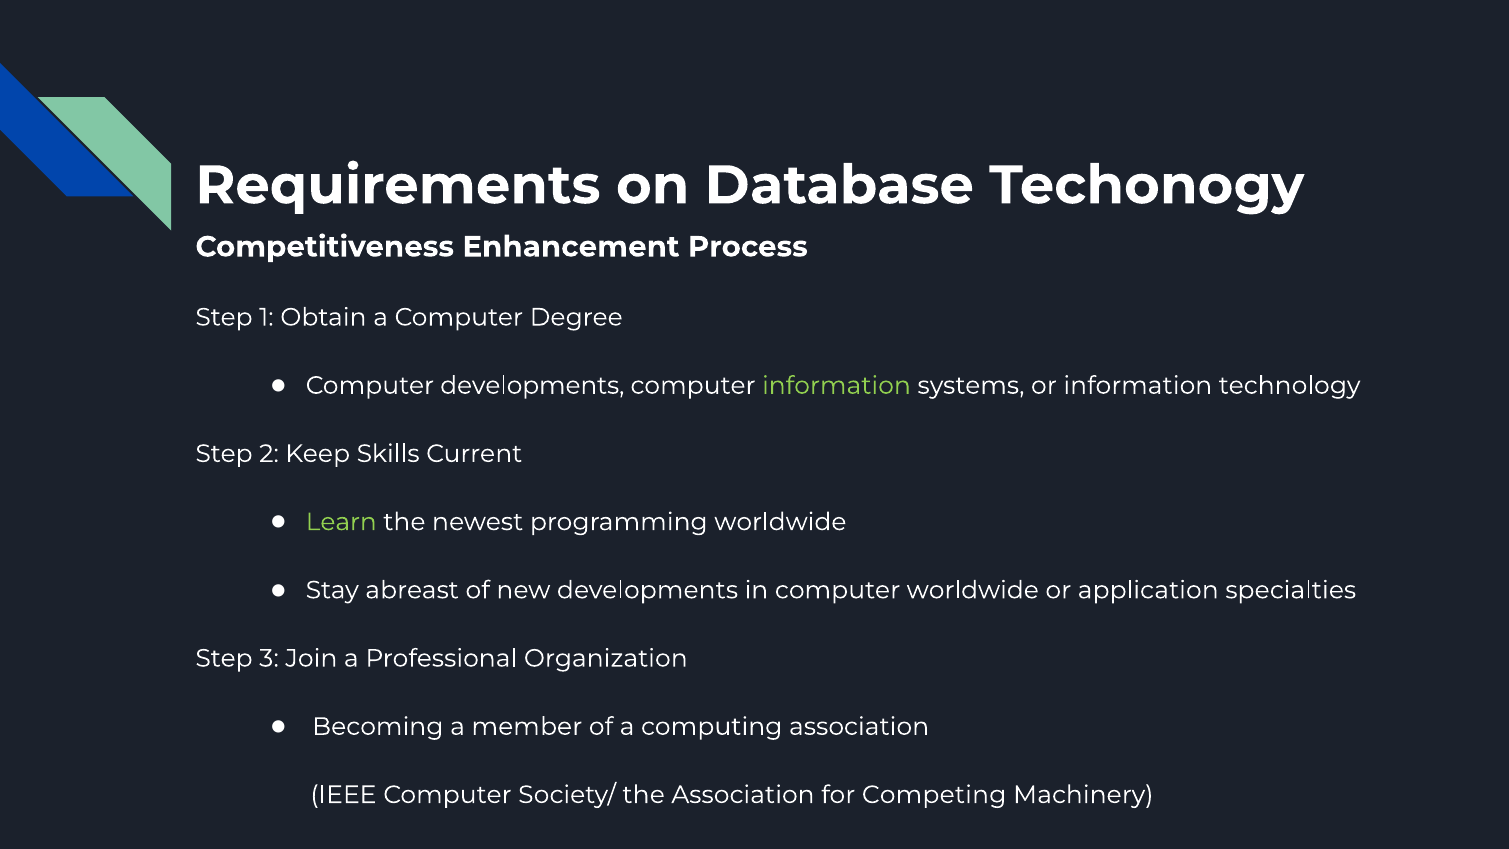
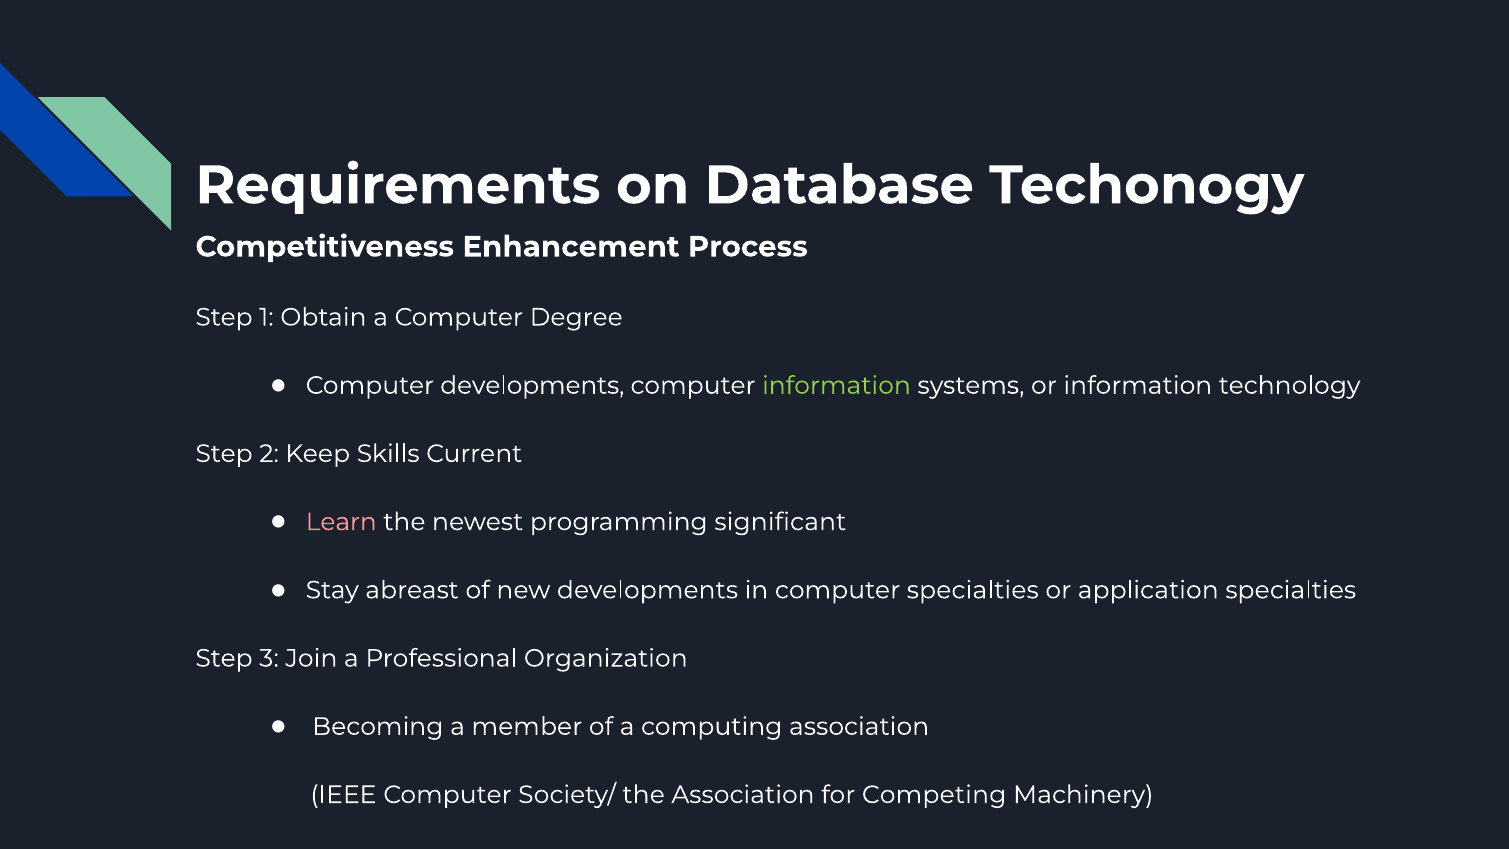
Learn colour: light green -> pink
programming worldwide: worldwide -> significant
computer worldwide: worldwide -> specialties
